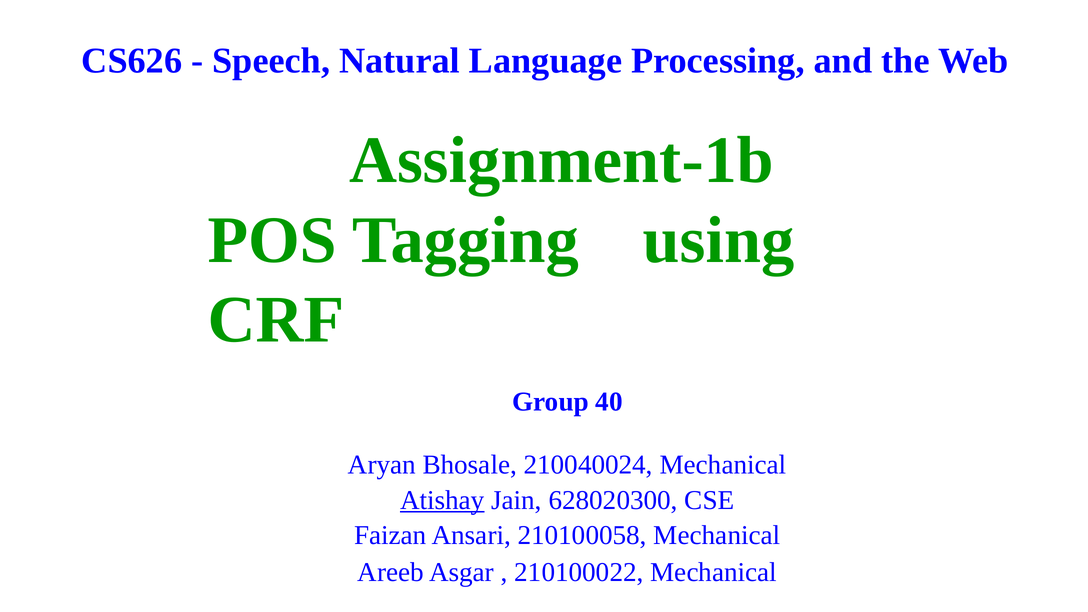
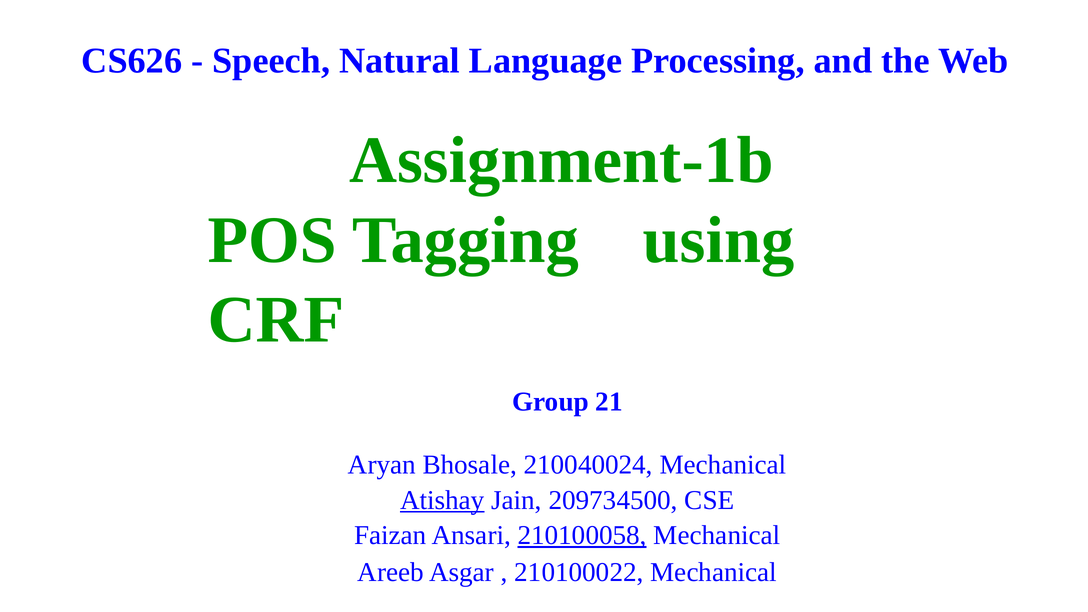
40: 40 -> 21
628020300: 628020300 -> 209734500
210100058 underline: none -> present
